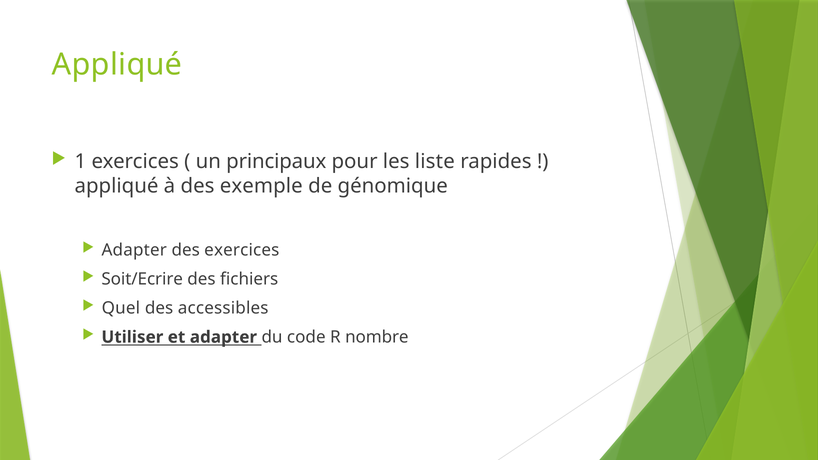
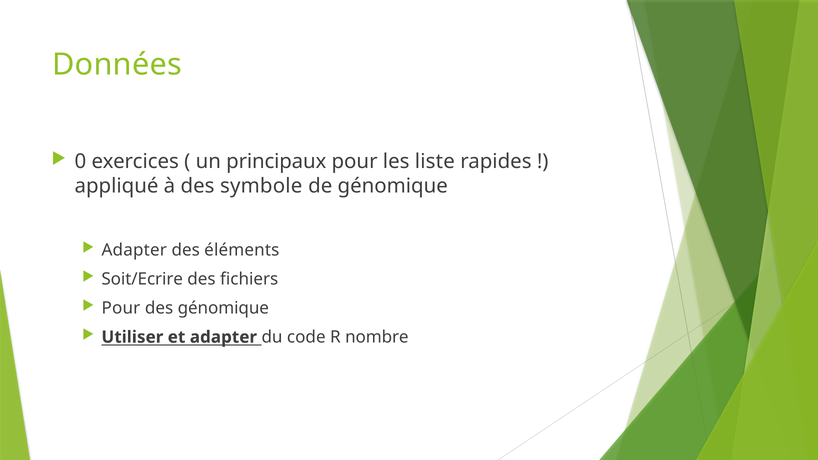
Appliqué at (117, 65): Appliqué -> Données
1: 1 -> 0
exemple: exemple -> symbole
des exercices: exercices -> éléments
Quel at (121, 308): Quel -> Pour
des accessibles: accessibles -> génomique
